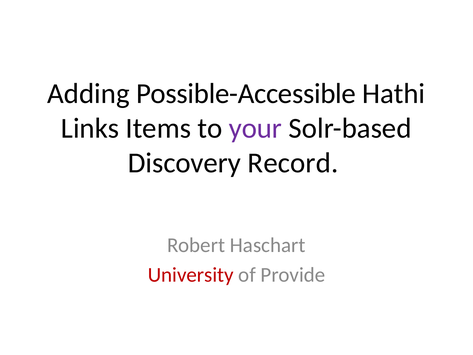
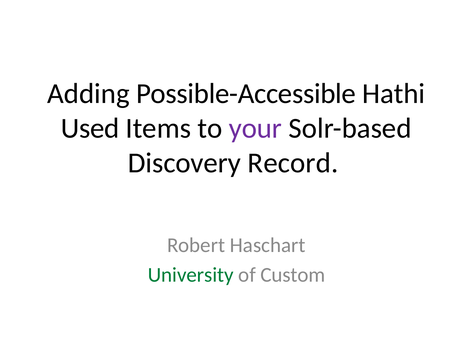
Links: Links -> Used
University colour: red -> green
Provide: Provide -> Custom
